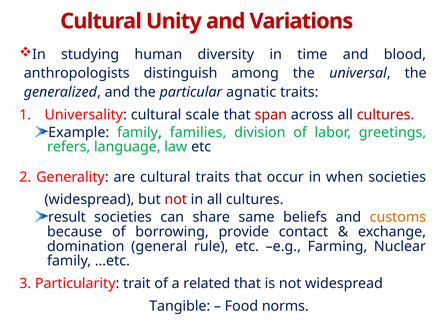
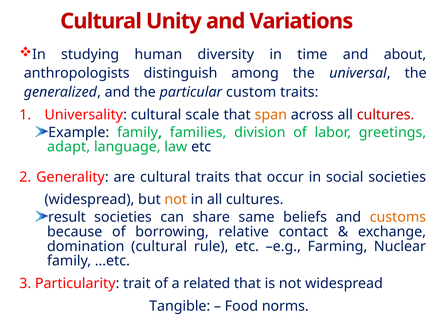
blood: blood -> about
agnatic: agnatic -> custom
span colour: red -> orange
refers: refers -> adapt
when: when -> social
not at (176, 199) colour: red -> orange
provide: provide -> relative
domination general: general -> cultural
